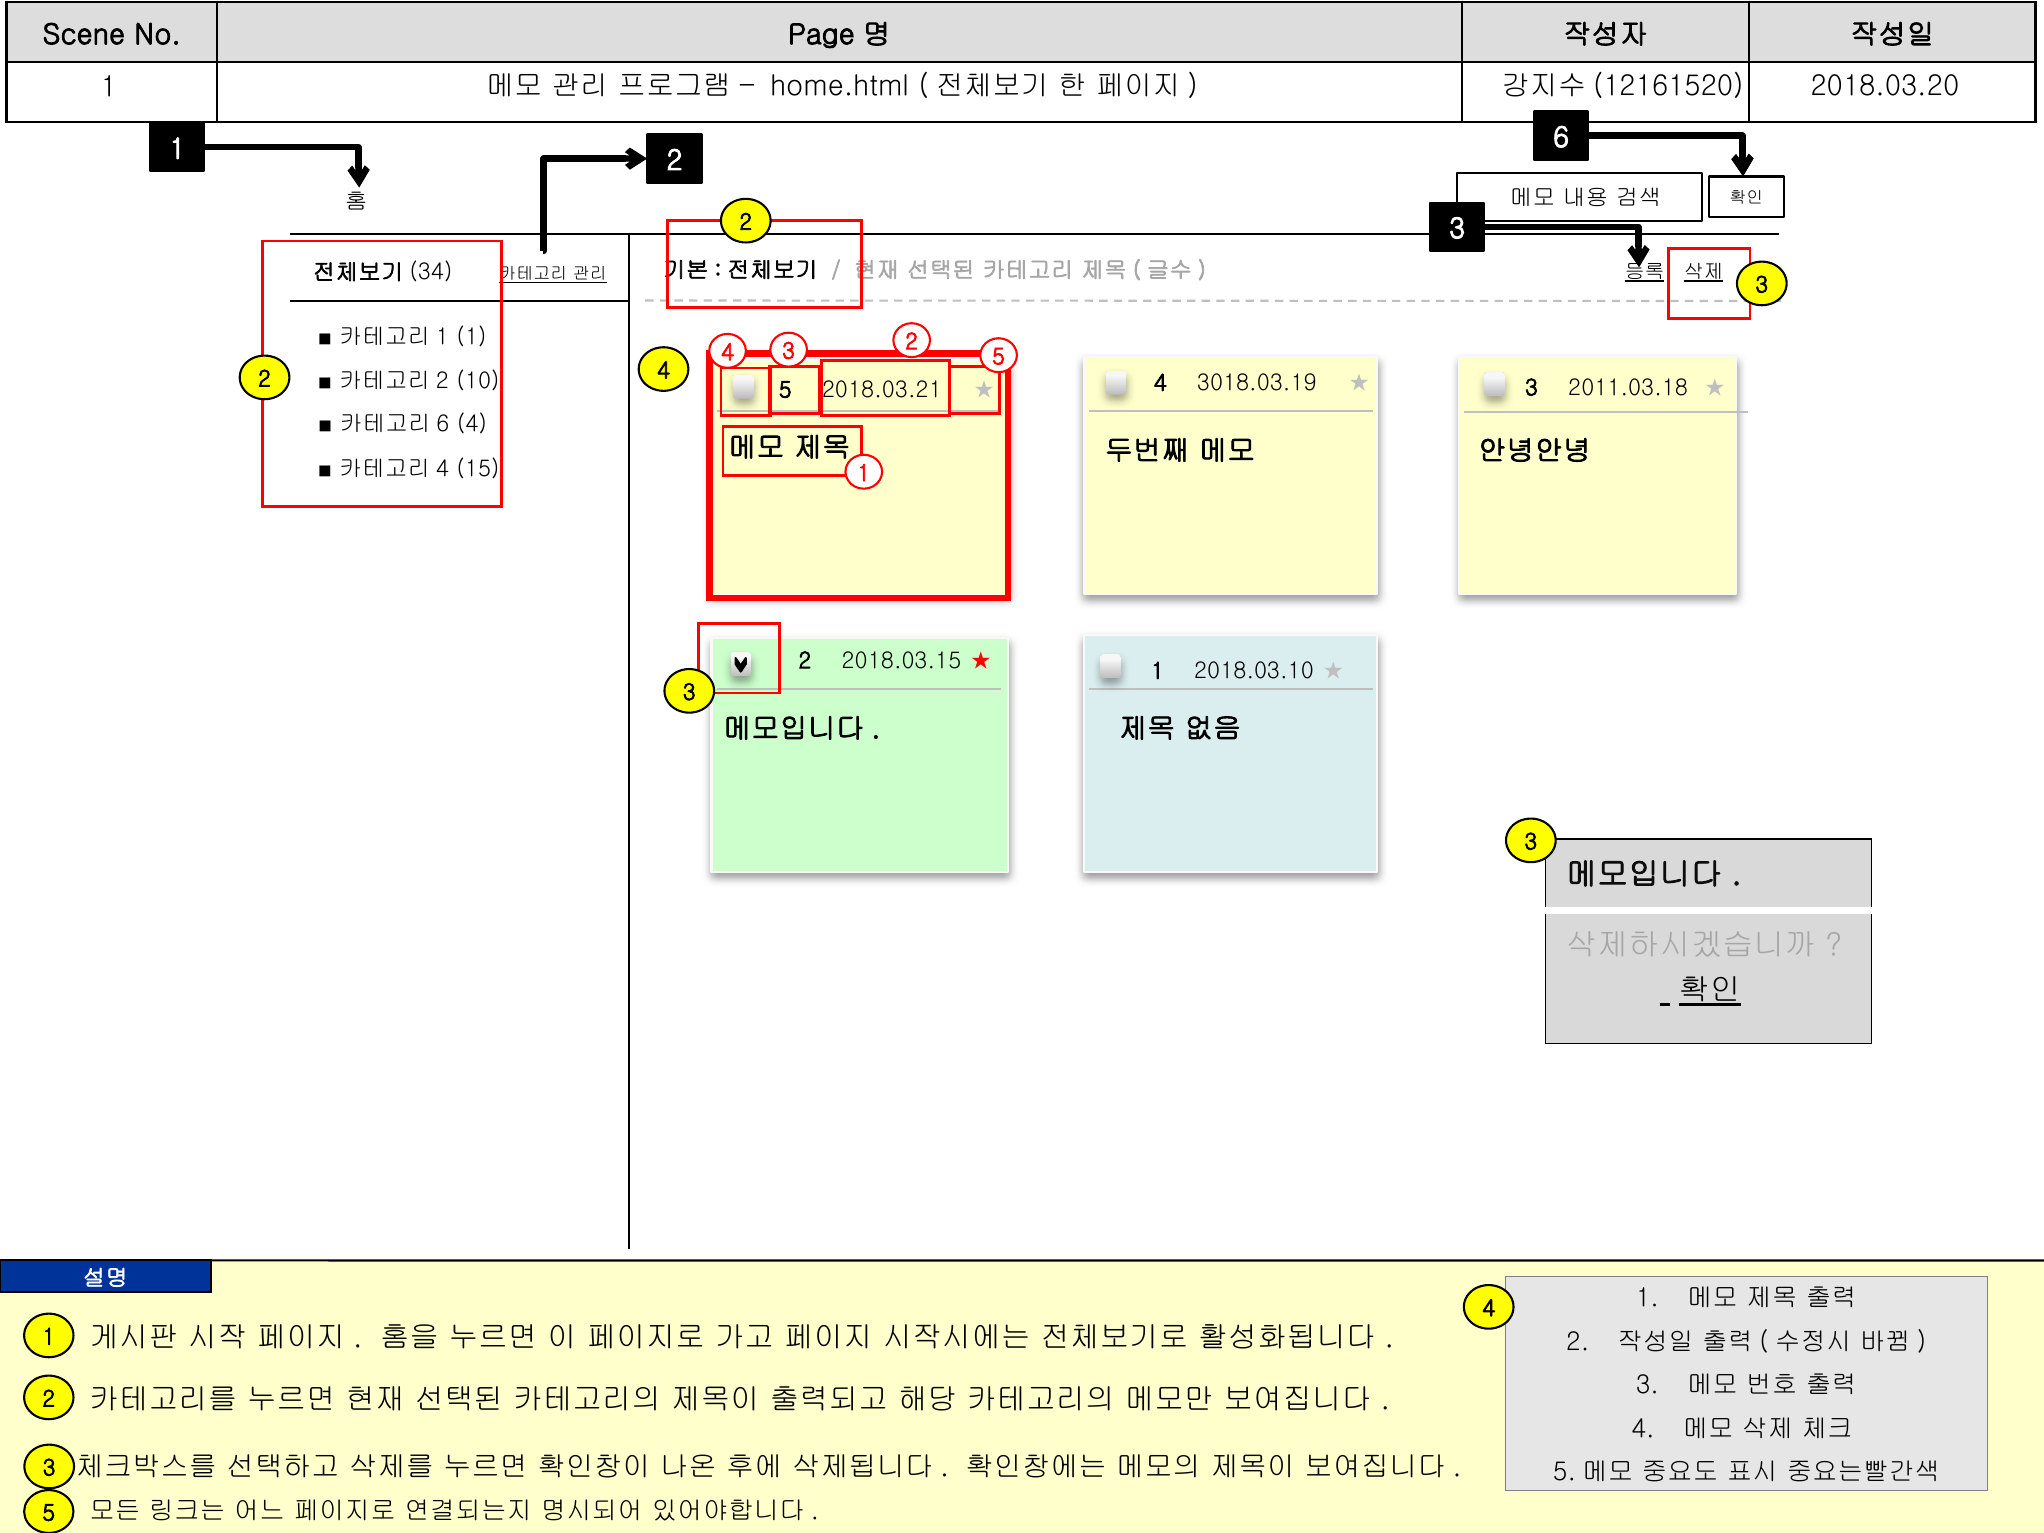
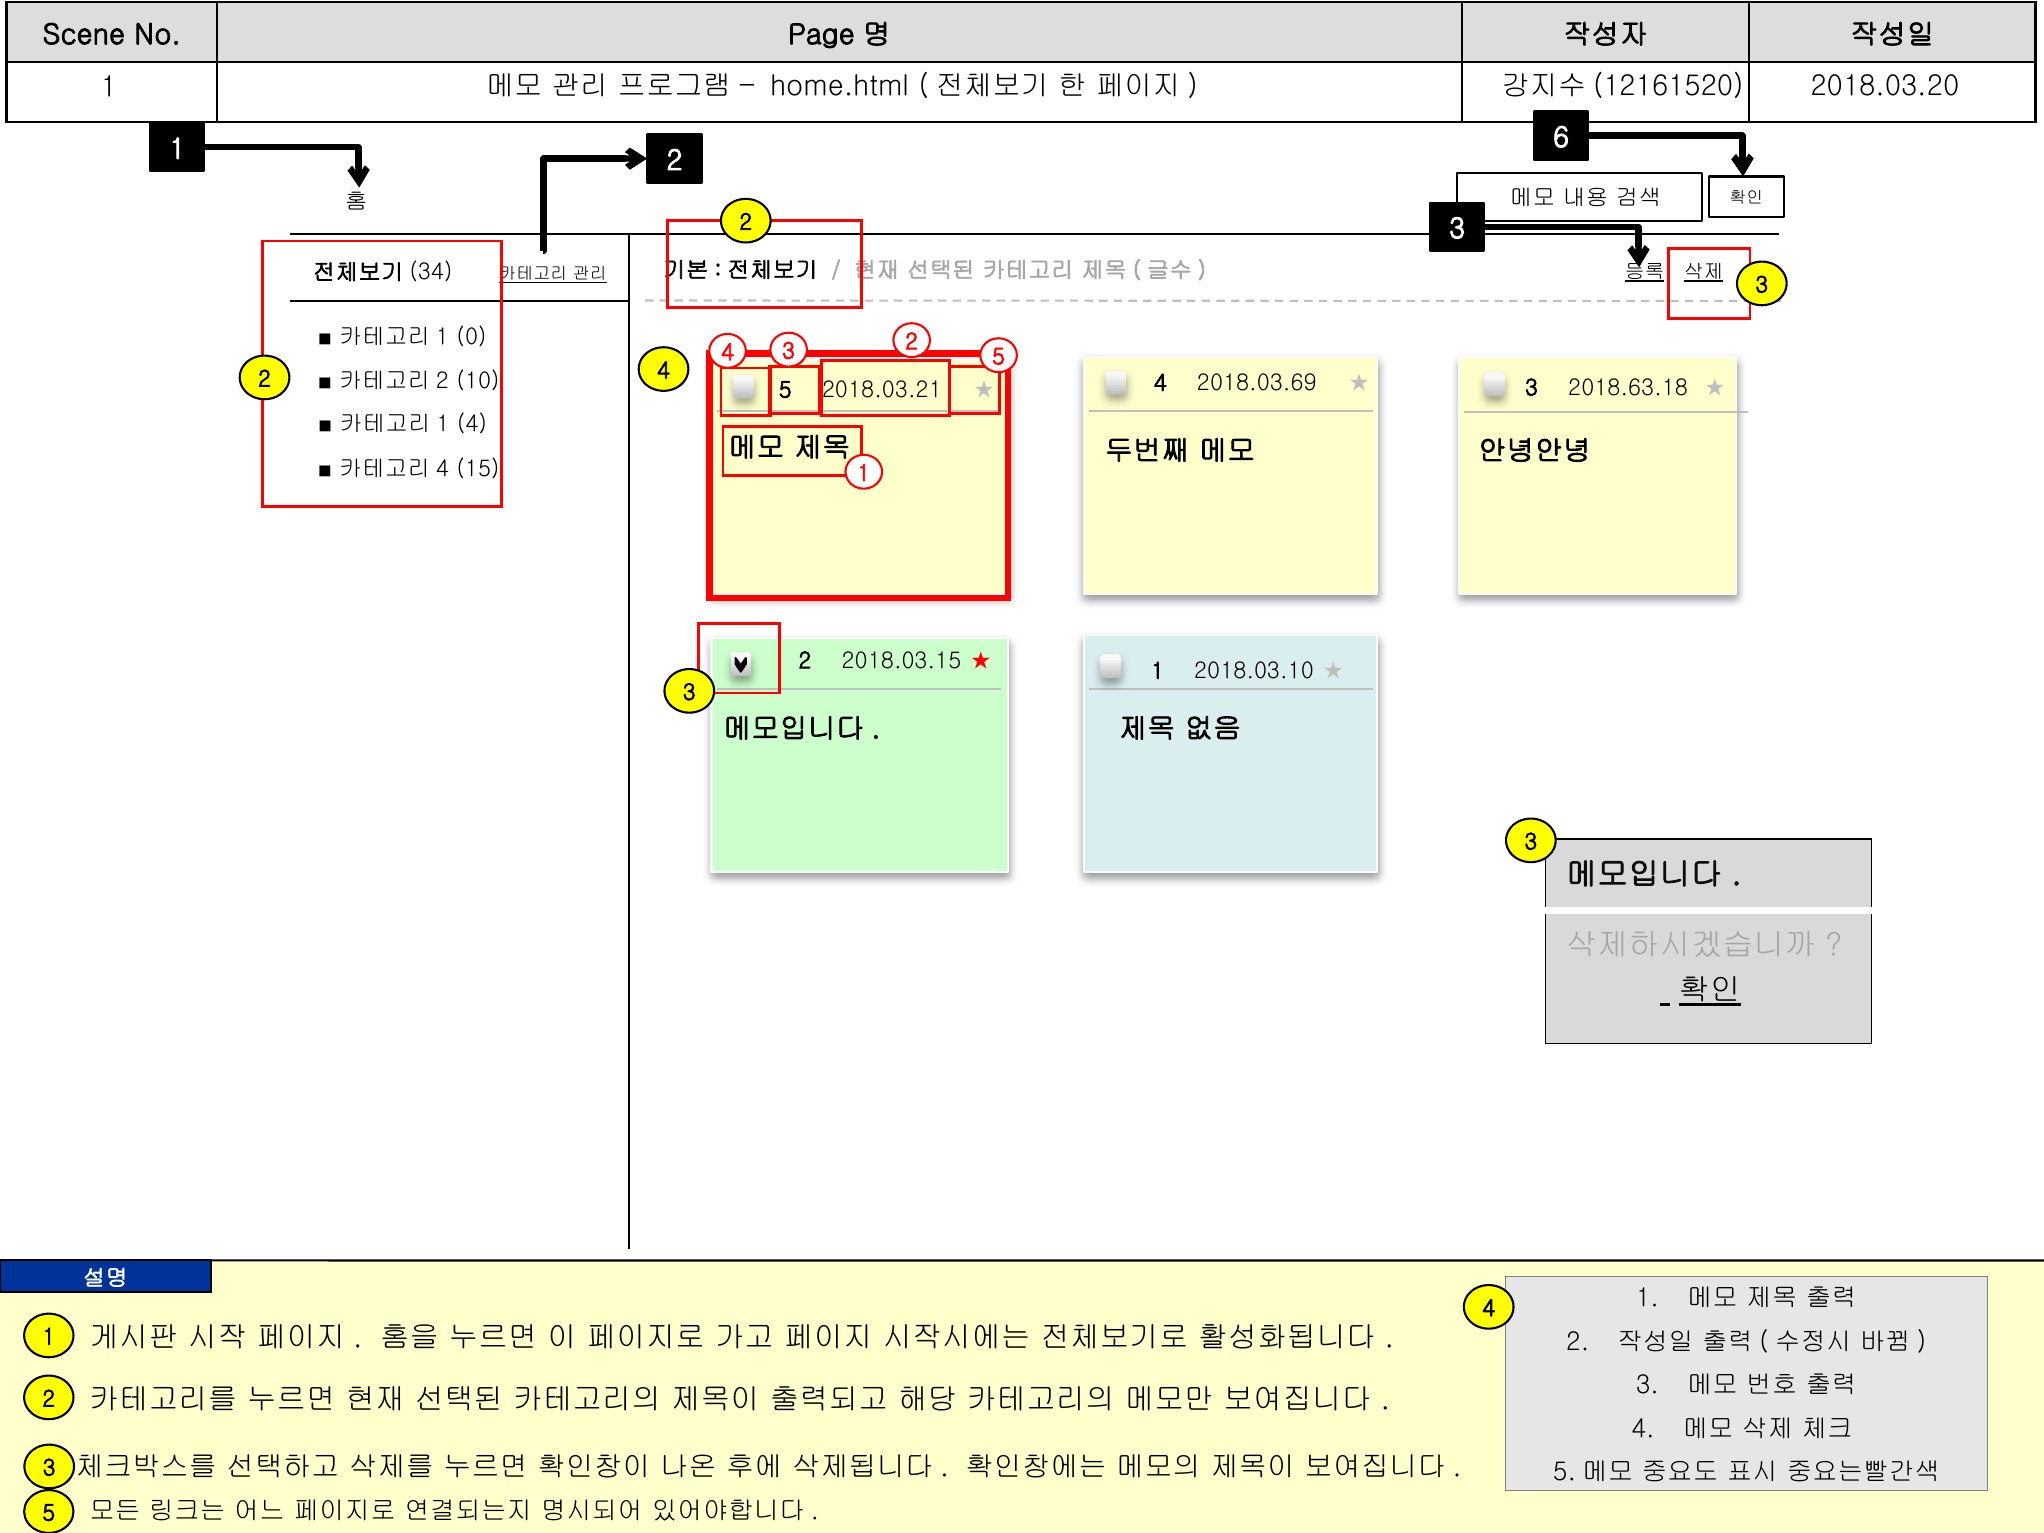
1 1: 1 -> 0
3018.03.19: 3018.03.19 -> 2018.03.69
2011.03.18: 2011.03.18 -> 2018.63.18
6 at (443, 424): 6 -> 1
